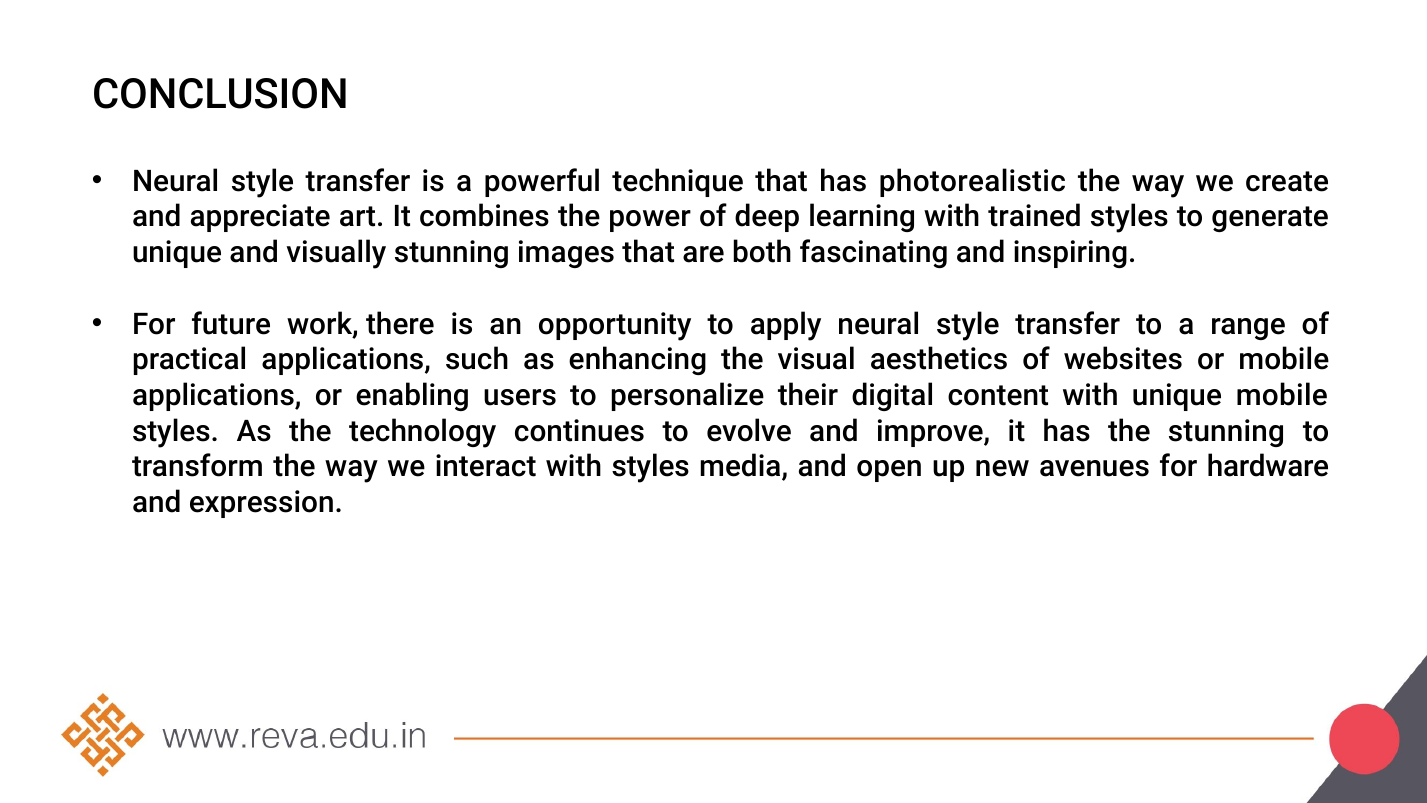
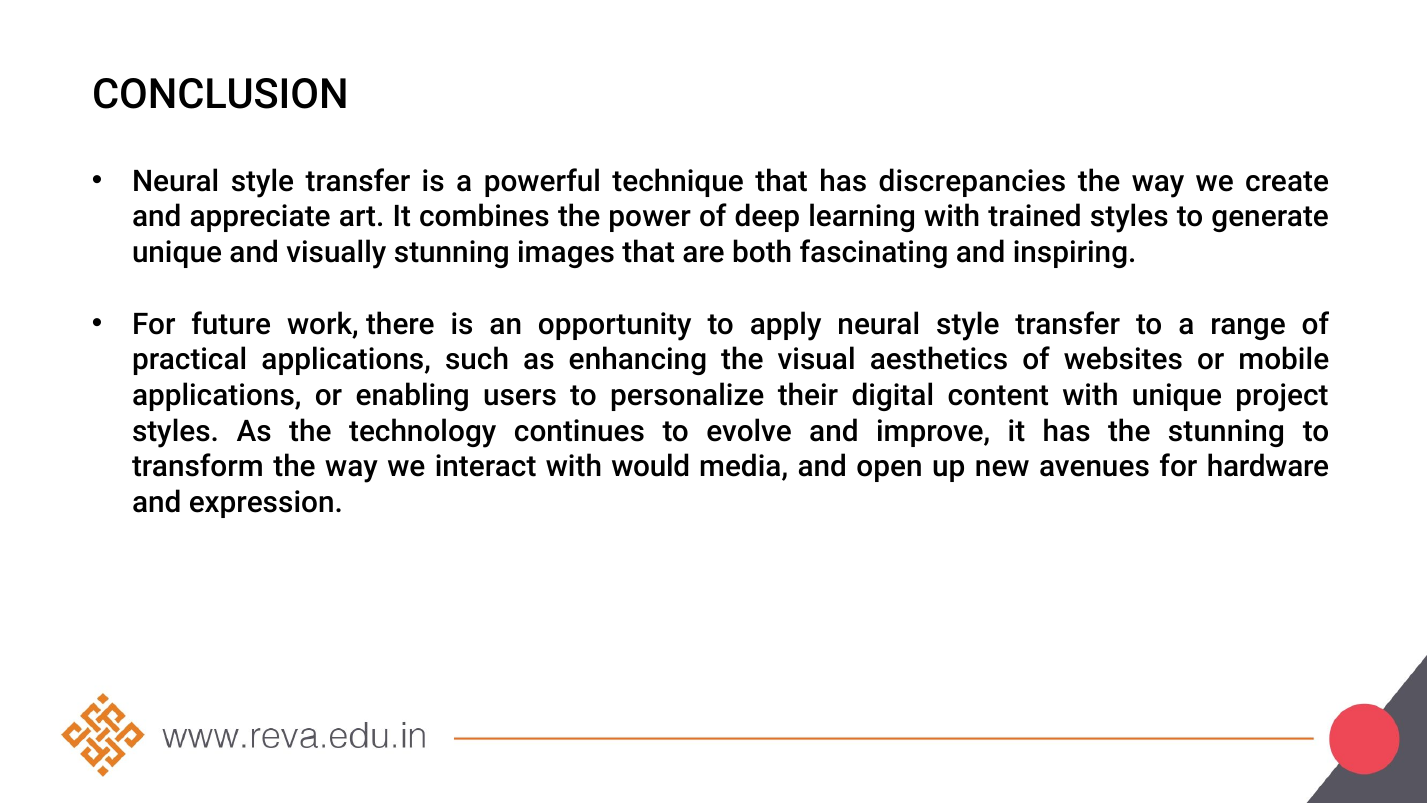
photorealistic: photorealistic -> discrepancies
unique mobile: mobile -> project
with styles: styles -> would
